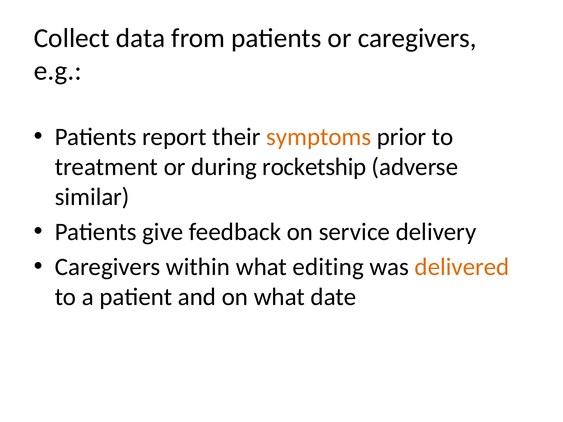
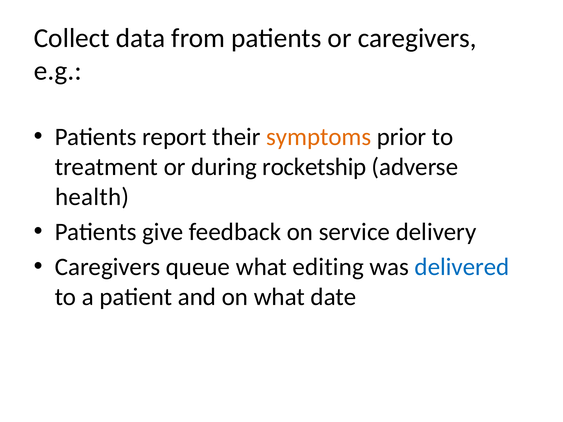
similar: similar -> health
within: within -> queue
delivered colour: orange -> blue
